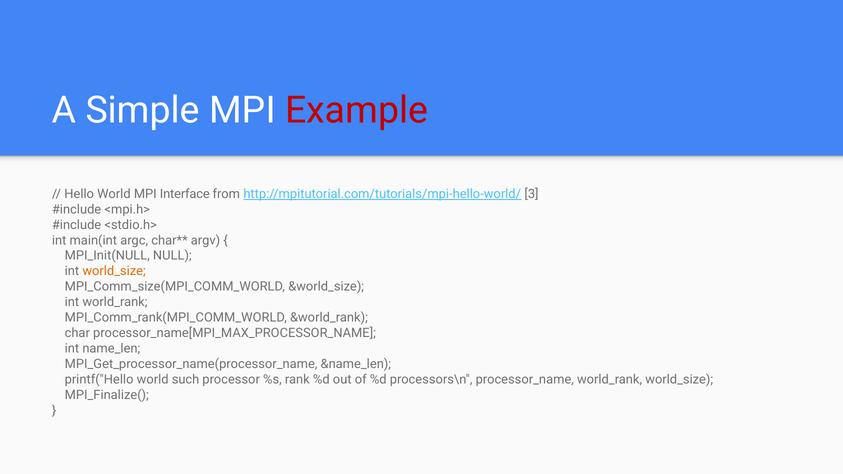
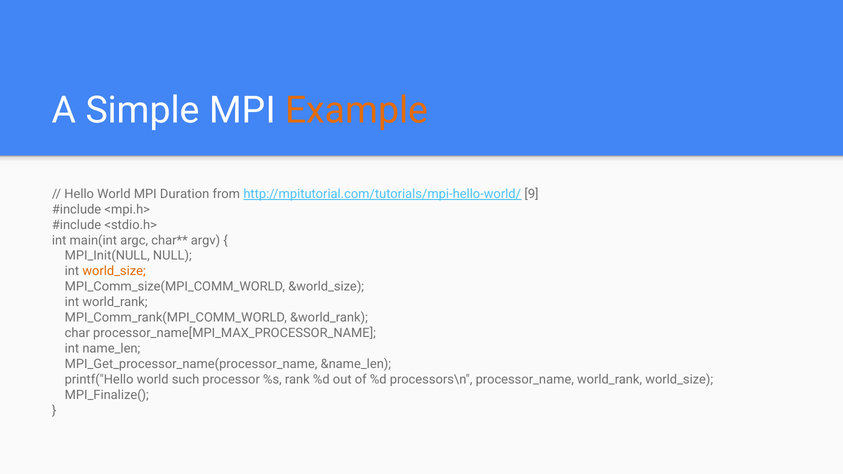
Example colour: red -> orange
Interface: Interface -> Duration
3: 3 -> 9
